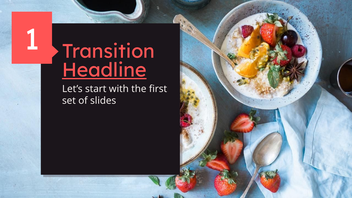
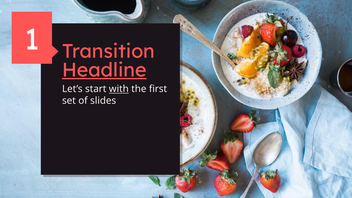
with underline: none -> present
